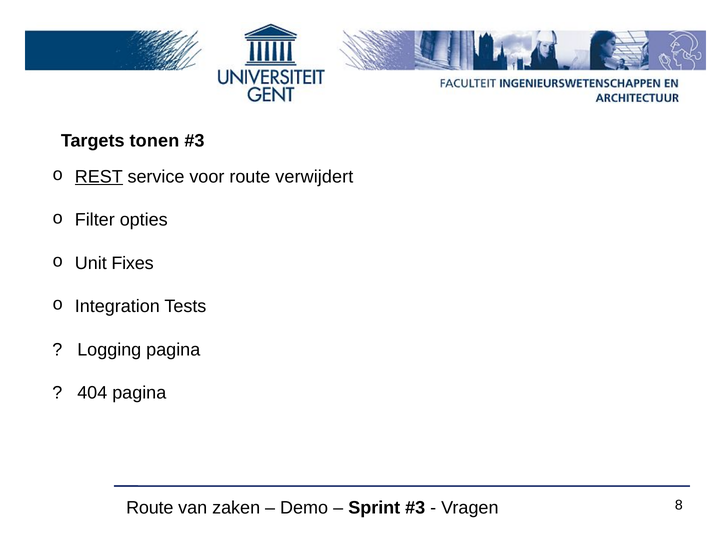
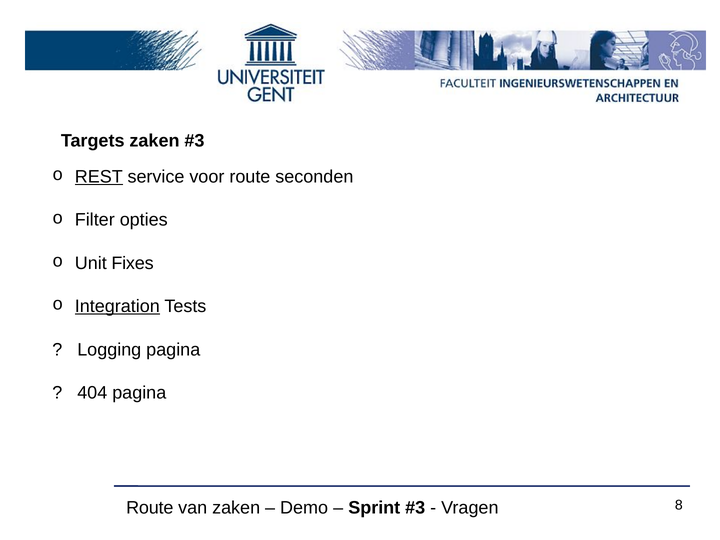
Targets tonen: tonen -> zaken
verwijdert: verwijdert -> seconden
Integration underline: none -> present
